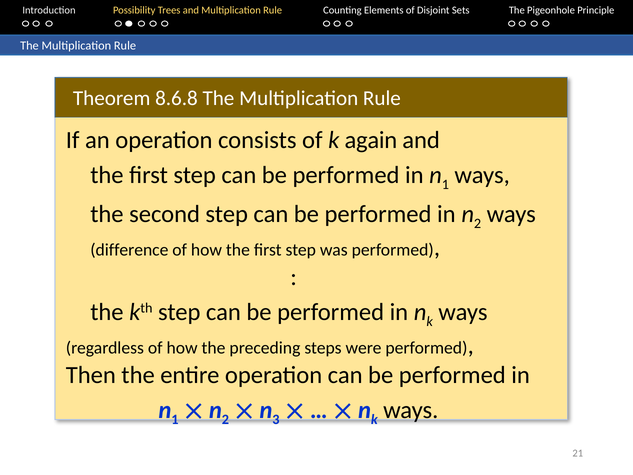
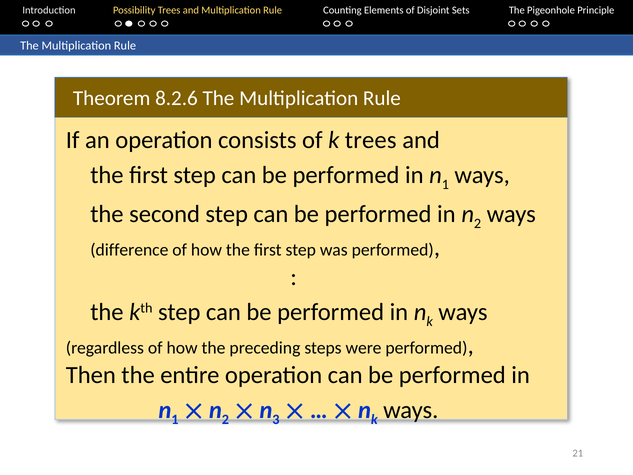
8.6.8: 8.6.8 -> 8.2.6
k again: again -> trees
